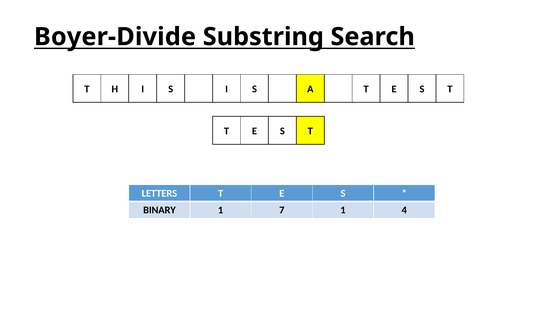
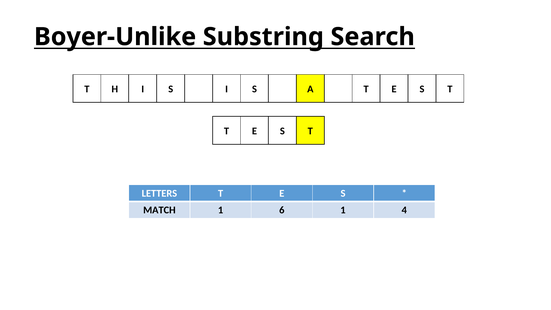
Boyer-Divide: Boyer-Divide -> Boyer-Unlike
BINARY: BINARY -> MATCH
7: 7 -> 6
